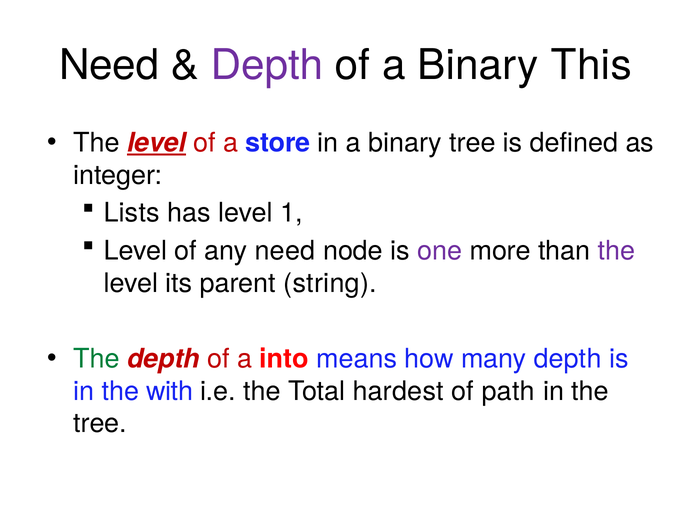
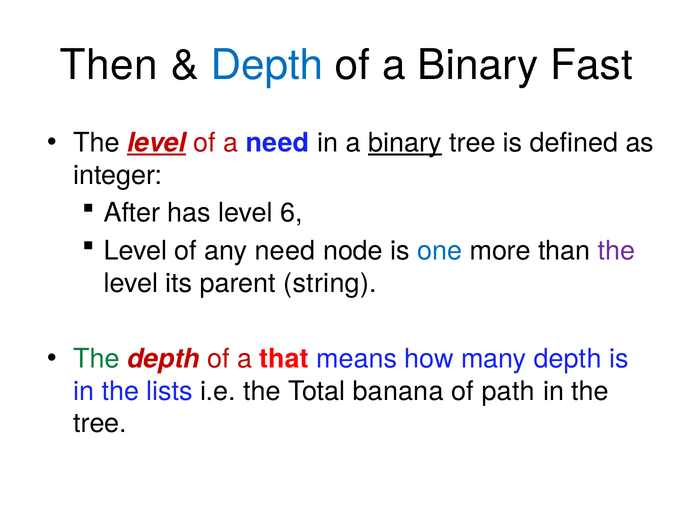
Need at (109, 65): Need -> Then
Depth at (267, 65) colour: purple -> blue
This: This -> Fast
a store: store -> need
binary at (405, 143) underline: none -> present
Lists: Lists -> After
1: 1 -> 6
one colour: purple -> blue
into: into -> that
with: with -> lists
hardest: hardest -> banana
